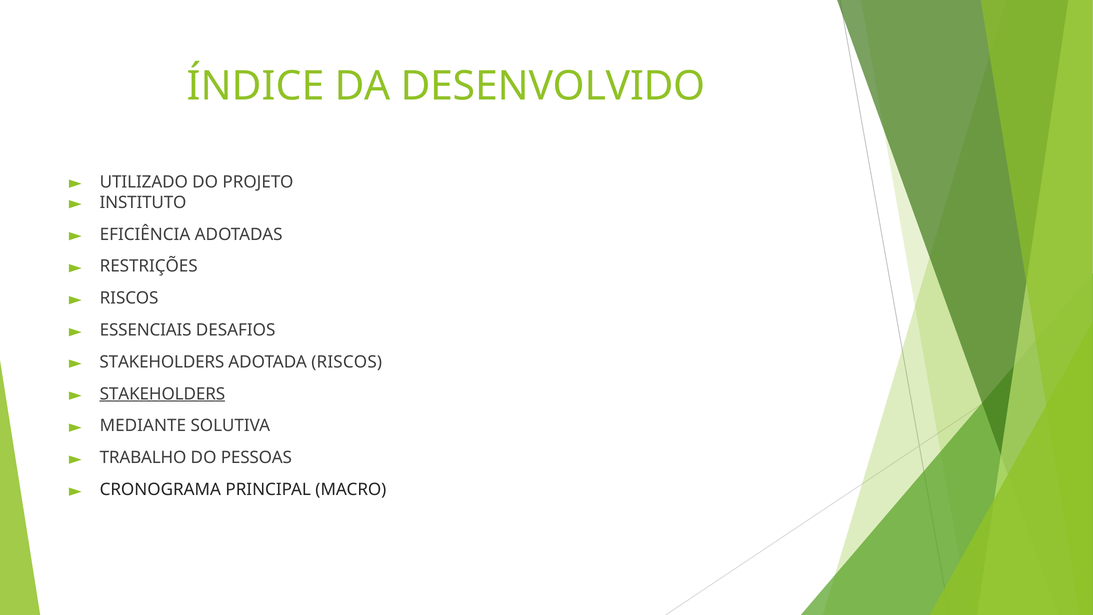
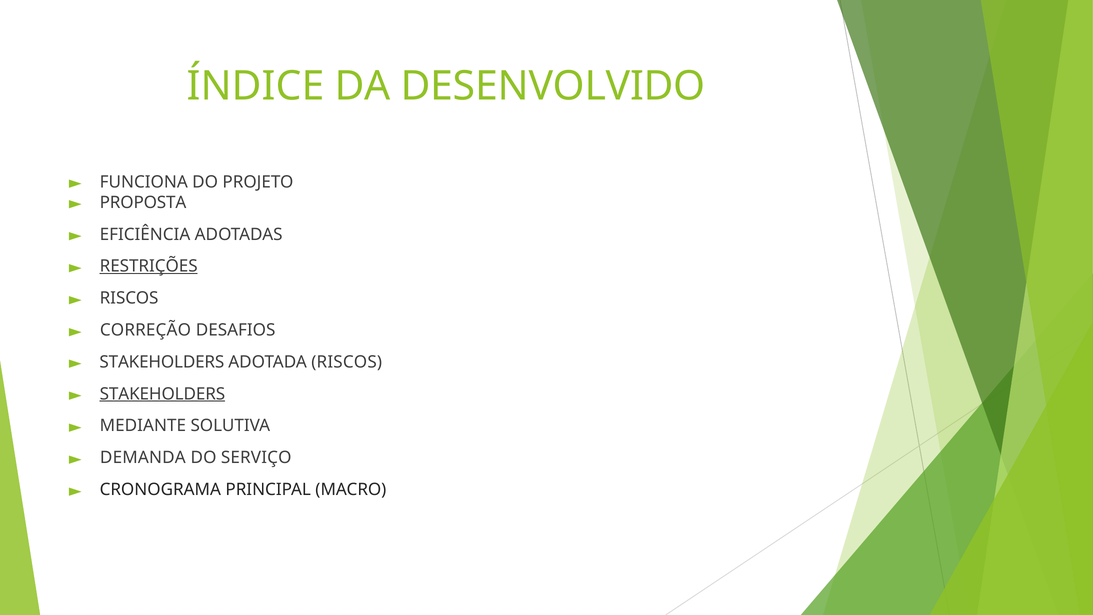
UTILIZADO: UTILIZADO -> FUNCIONA
INSTITUTO: INSTITUTO -> PROPOSTA
RESTRIÇÕES underline: none -> present
ESSENCIAIS: ESSENCIAIS -> CORREÇÃO
TRABALHO: TRABALHO -> DEMANDA
PESSOAS: PESSOAS -> SERVIÇO
